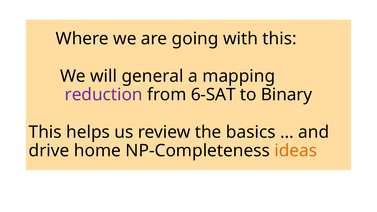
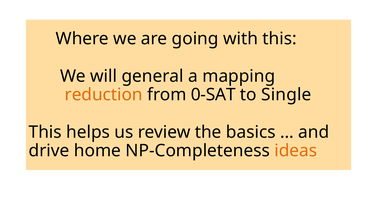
reduction colour: purple -> orange
6-SAT: 6-SAT -> 0-SAT
Binary: Binary -> Single
